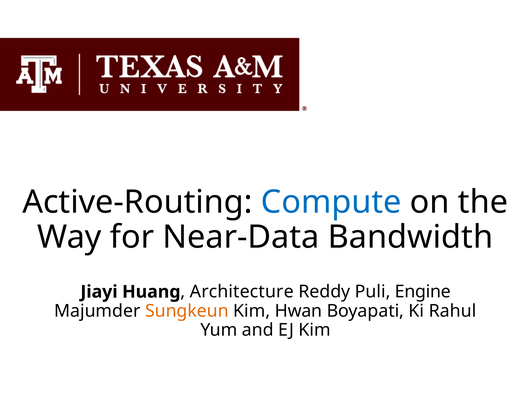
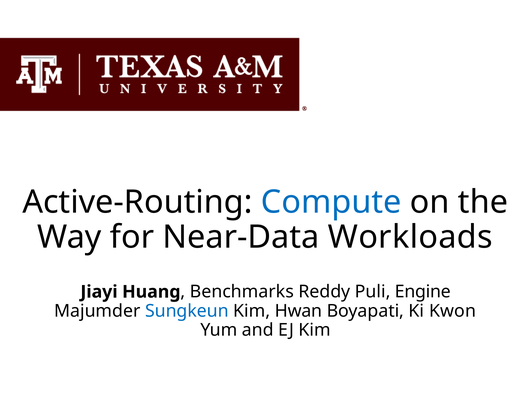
Bandwidth: Bandwidth -> Workloads
Architecture: Architecture -> Benchmarks
Sungkeun colour: orange -> blue
Rahul: Rahul -> Kwon
